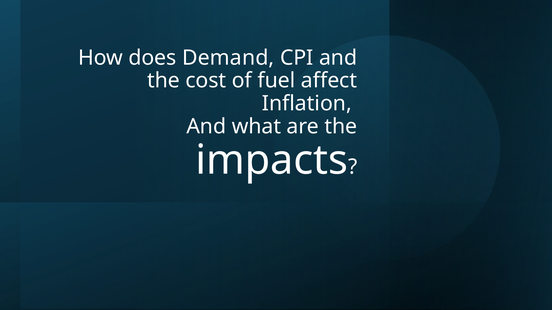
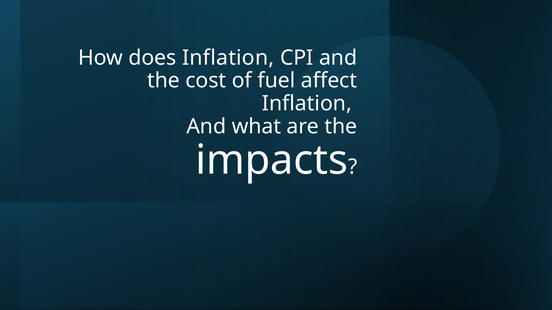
does Demand: Demand -> Inflation
